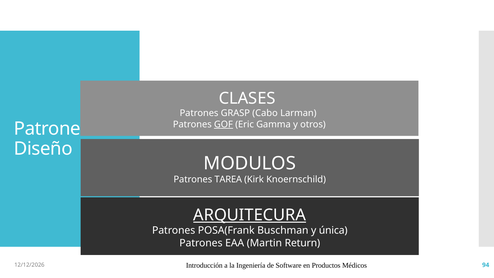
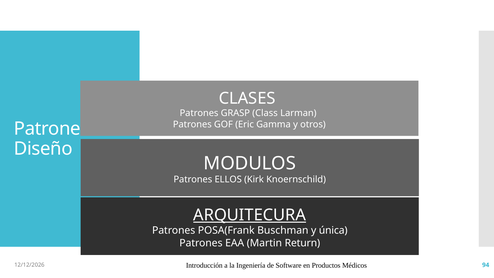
Cabo: Cabo -> Class
GOF underline: present -> none
TAREA: TAREA -> ELLOS
